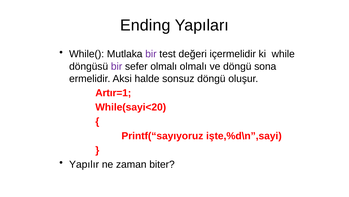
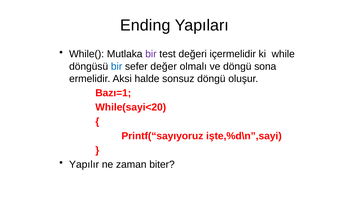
bir at (117, 66) colour: purple -> blue
sefer olmalı: olmalı -> değer
Artır=1: Artır=1 -> Bazı=1
